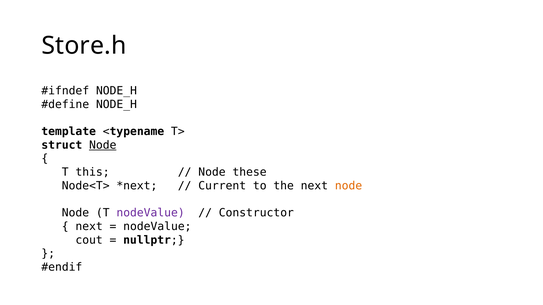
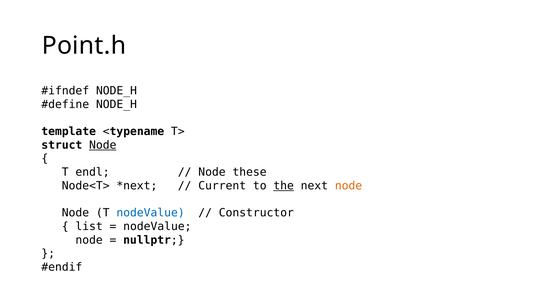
Store.h: Store.h -> Point.h
this: this -> endl
the underline: none -> present
nodeValue at (151, 213) colour: purple -> blue
next at (89, 227): next -> list
cout at (89, 240): cout -> node
